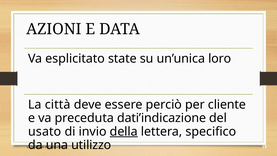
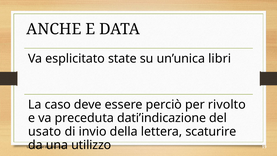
AZIONI: AZIONI -> ANCHE
loro: loro -> libri
città: città -> caso
cliente: cliente -> rivolto
della underline: present -> none
specifico: specifico -> scaturire
